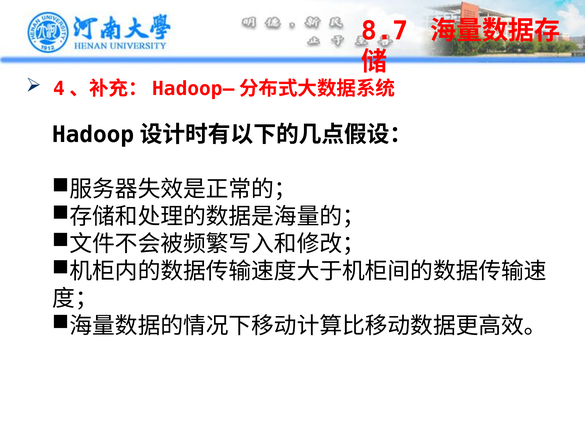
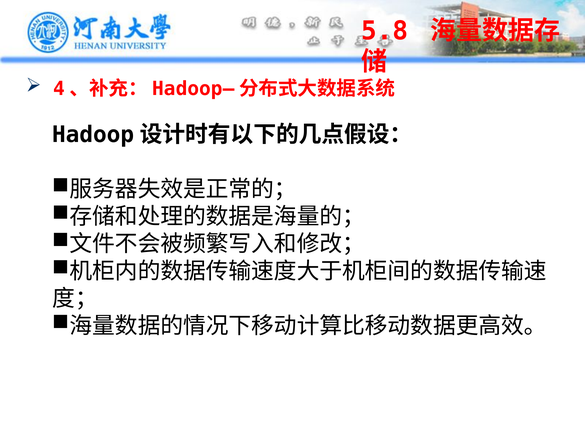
8.7: 8.7 -> 5.8
